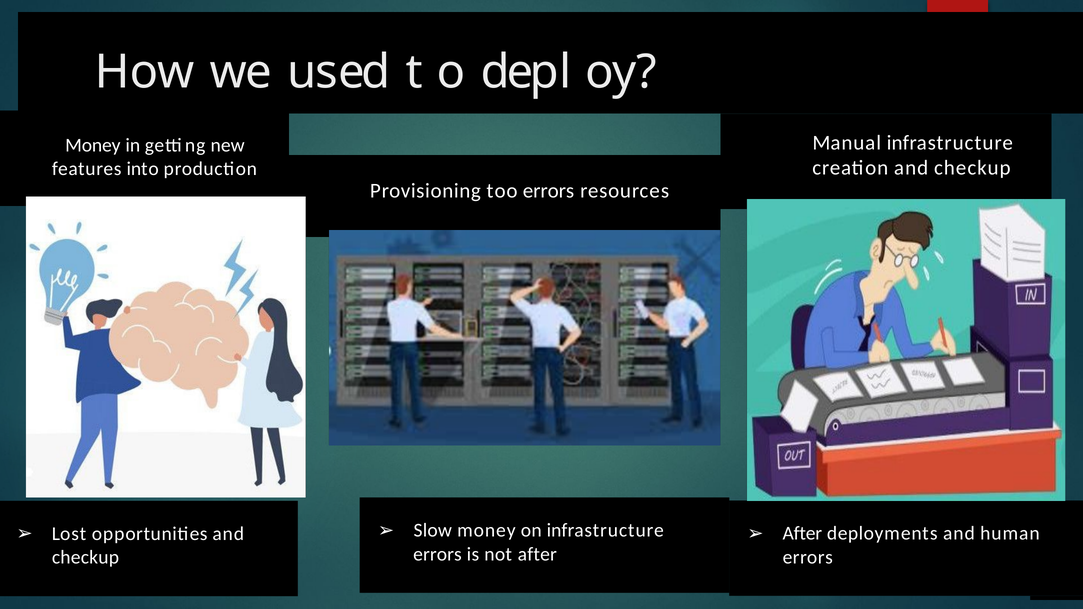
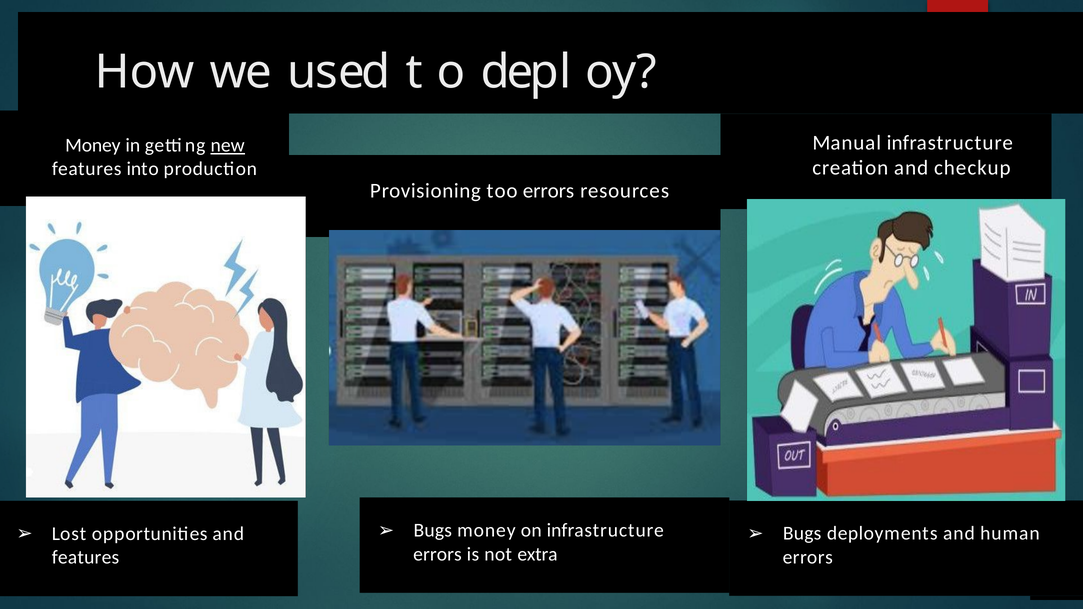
new underline: none -> present
Slow at (433, 531): Slow -> Bugs
After at (802, 534): After -> Bugs
not after: after -> extra
checkup at (85, 558): checkup -> features
